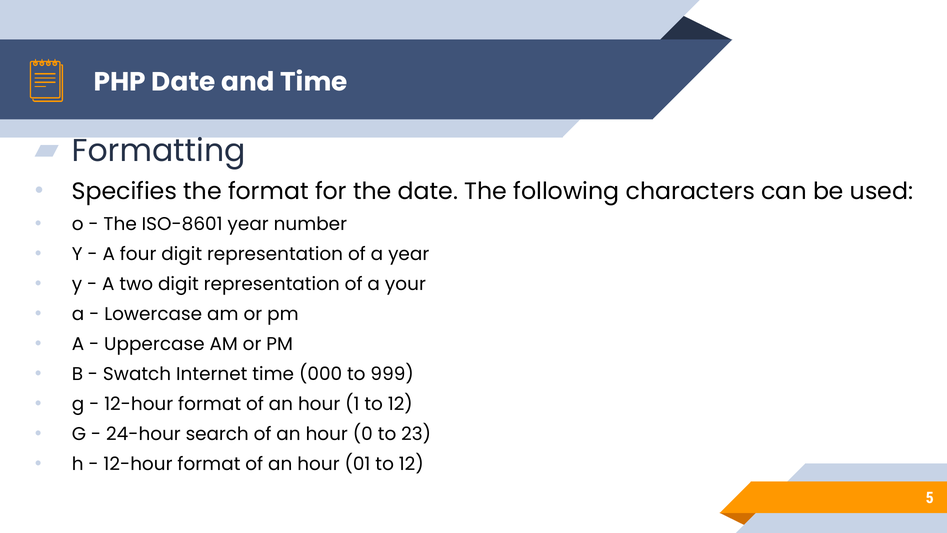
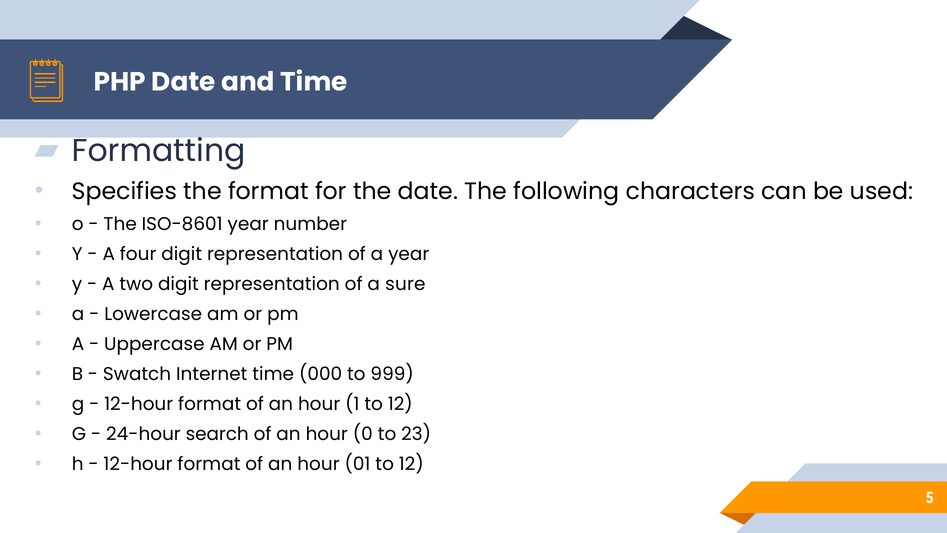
your: your -> sure
